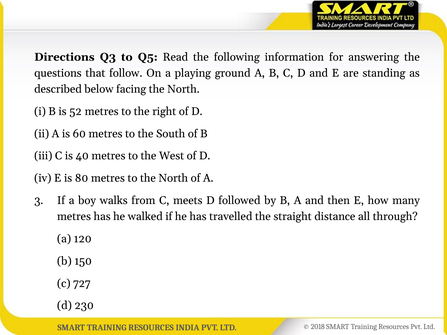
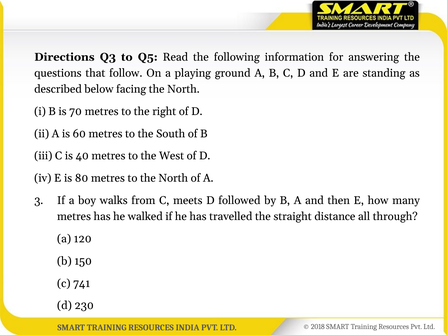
52: 52 -> 70
727: 727 -> 741
